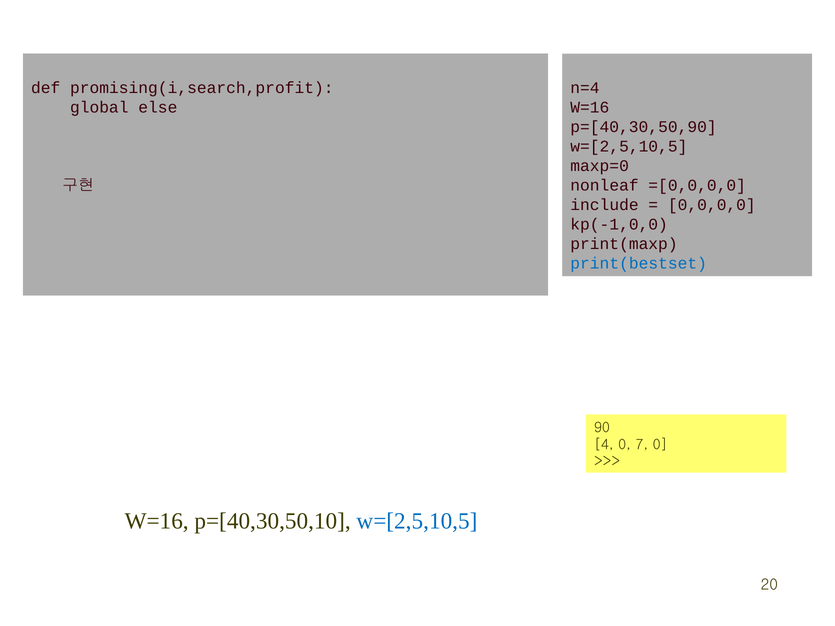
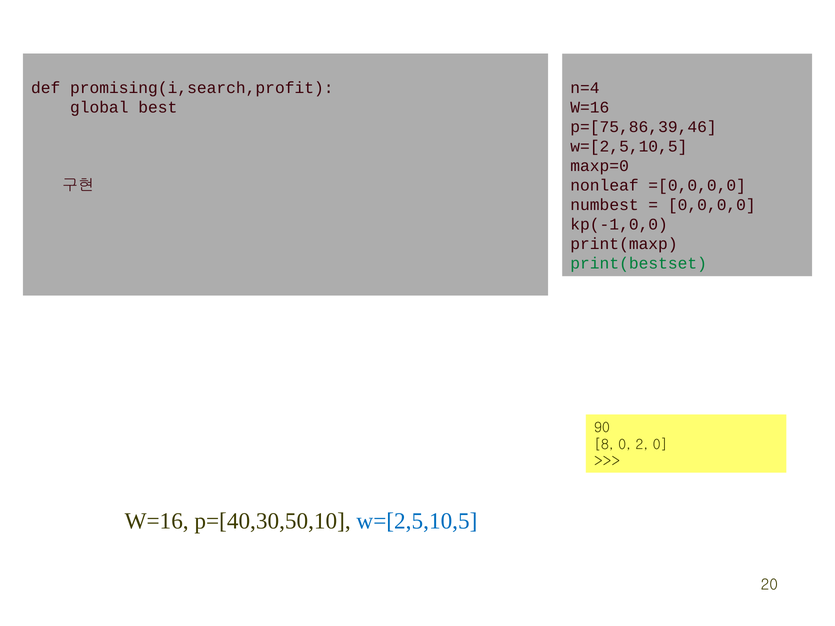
else: else -> best
p=[40,30,50,90: p=[40,30,50,90 -> p=[75,86,39,46
include: include -> numbest
print(bestset colour: blue -> green
4: 4 -> 8
7: 7 -> 2
